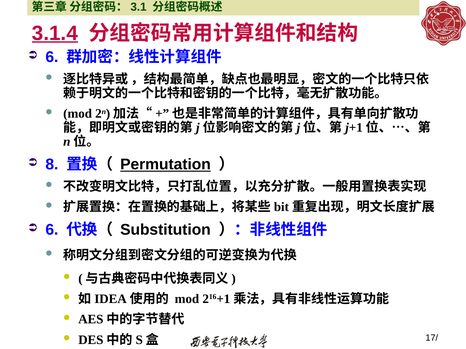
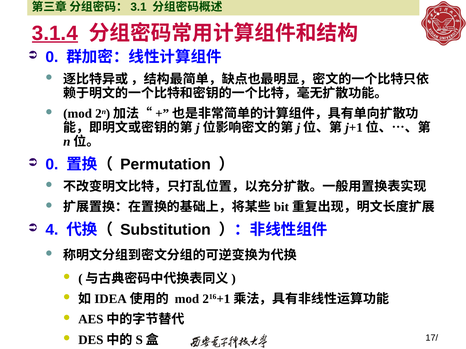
6 at (52, 57): 6 -> 0
8 at (52, 165): 8 -> 0
Permutation underline: present -> none
6 at (52, 230): 6 -> 4
